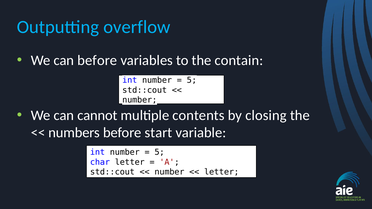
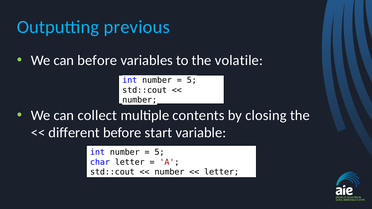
overflow: overflow -> previous
contain: contain -> volatile
cannot: cannot -> collect
numbers: numbers -> different
